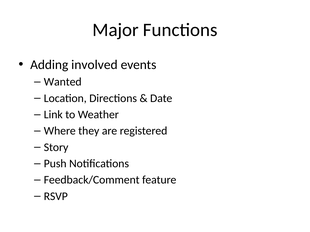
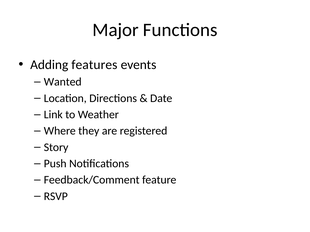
involved: involved -> features
